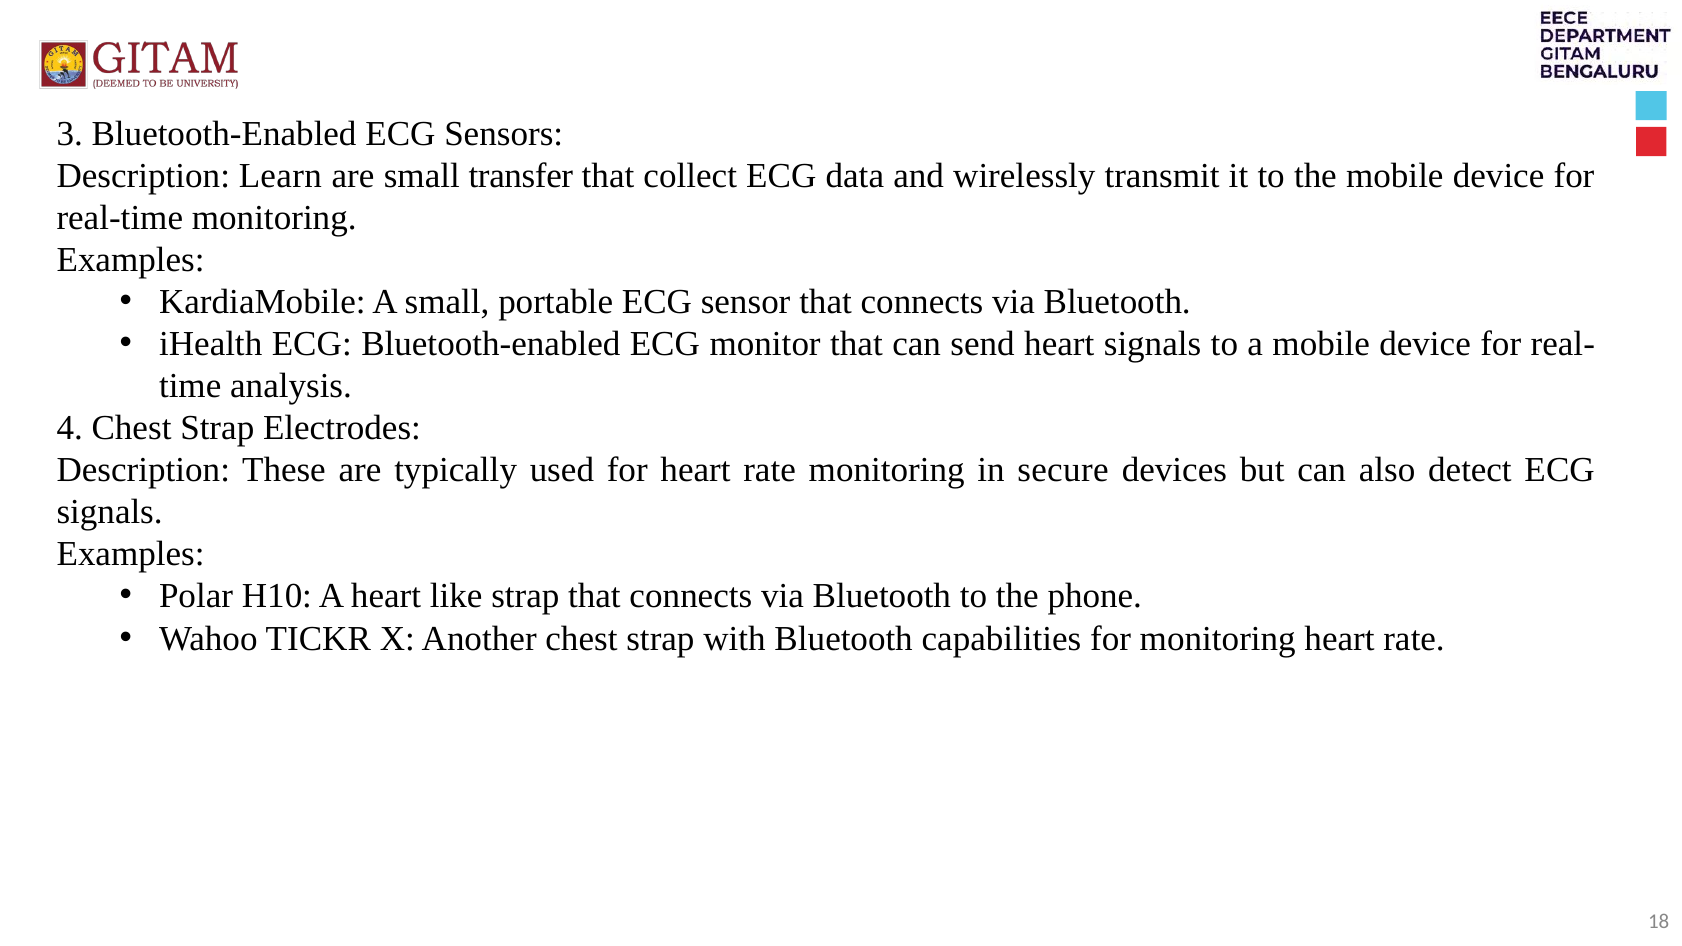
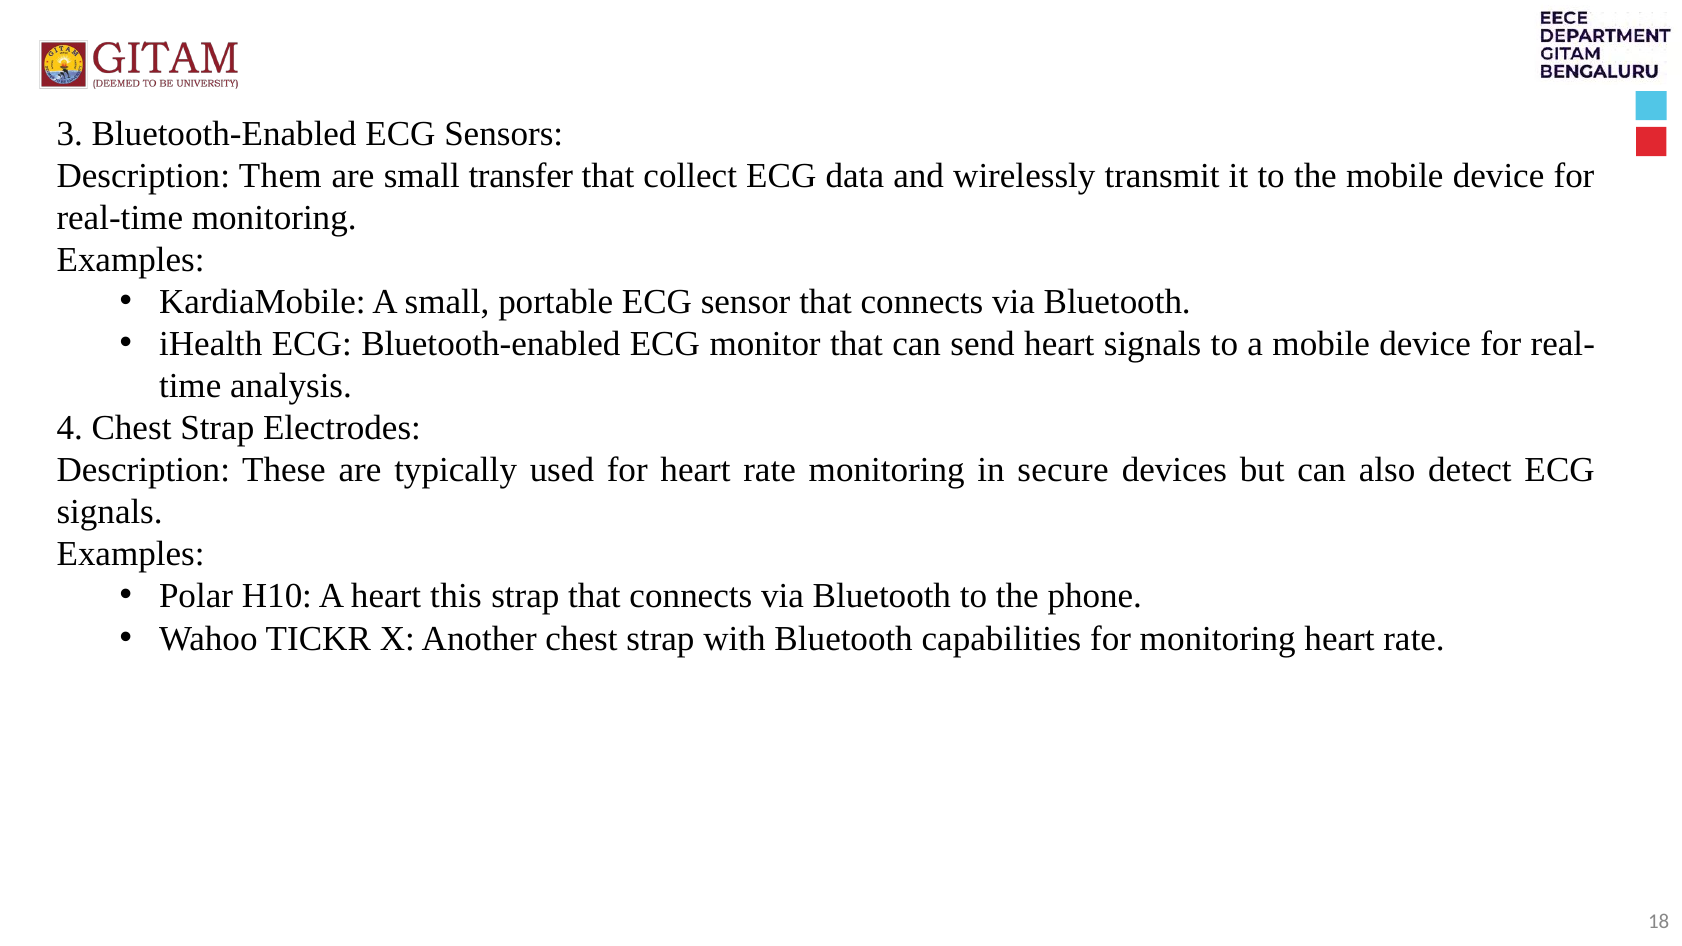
Learn: Learn -> Them
like: like -> this
